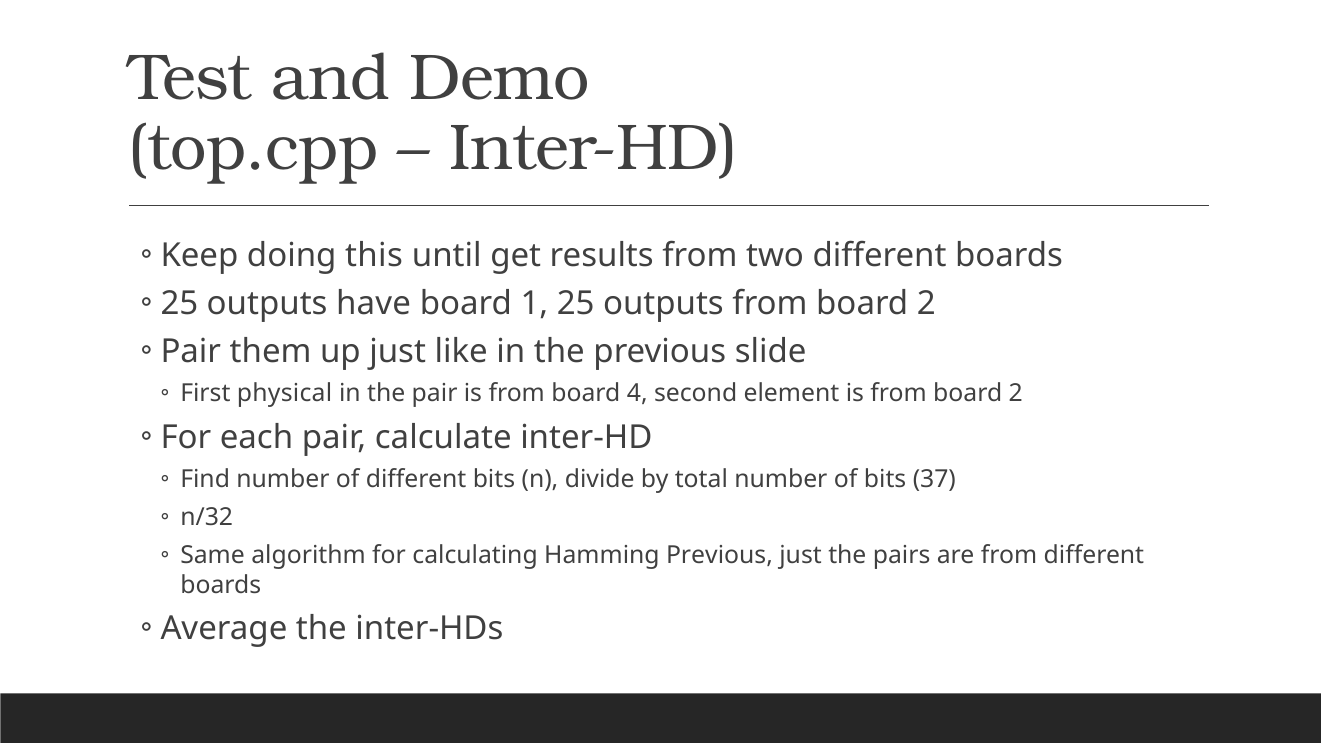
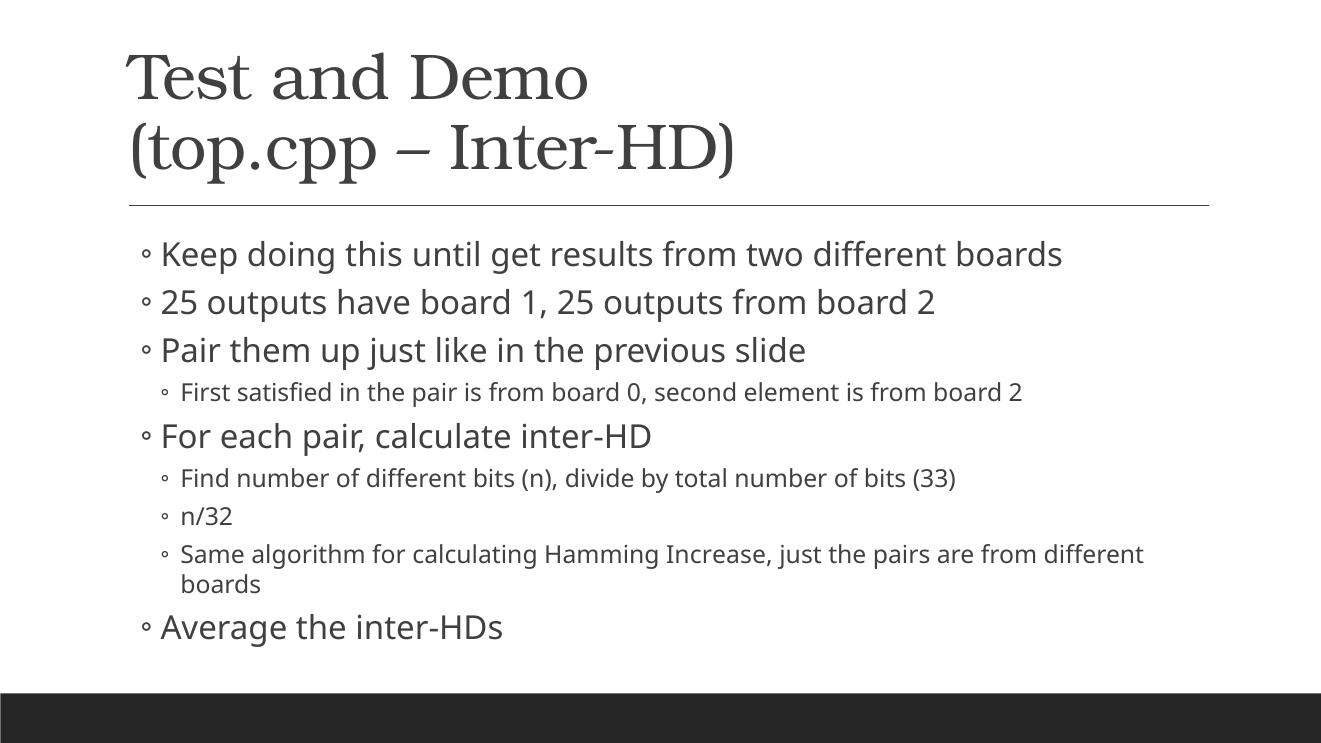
physical: physical -> satisfied
4: 4 -> 0
37: 37 -> 33
Hamming Previous: Previous -> Increase
